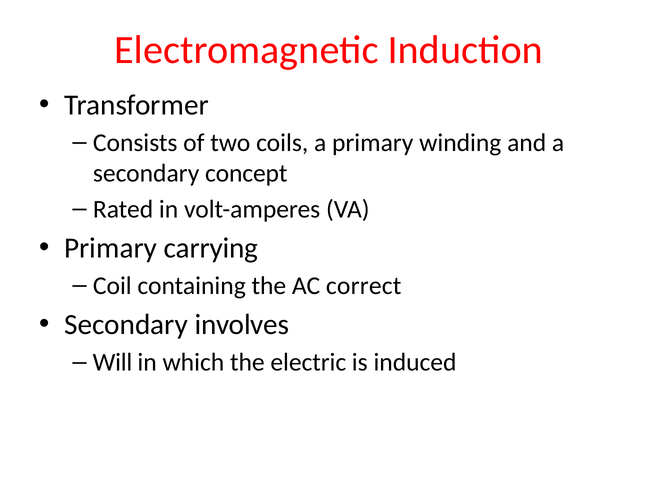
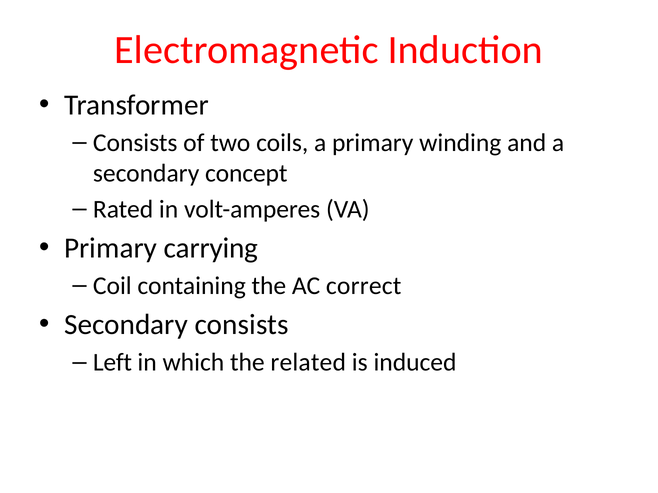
Secondary involves: involves -> consists
Will: Will -> Left
electric: electric -> related
